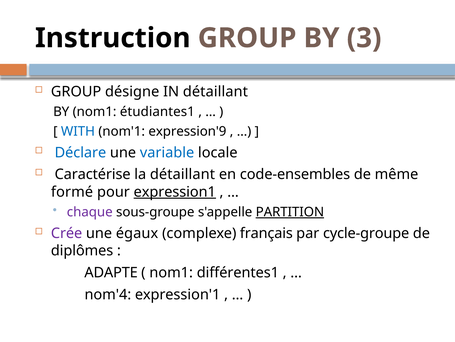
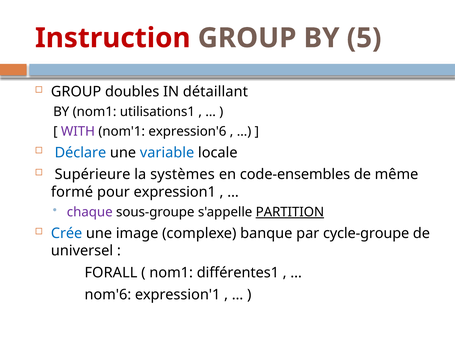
Instruction colour: black -> red
3: 3 -> 5
désigne: désigne -> doubles
étudiantes1: étudiantes1 -> utilisations1
WITH colour: blue -> purple
expression'9: expression'9 -> expression'6
Caractérise: Caractérise -> Supérieure
la détaillant: détaillant -> systèmes
expression1 underline: present -> none
Crée colour: purple -> blue
égaux: égaux -> image
français: français -> banque
diplômes: diplômes -> universel
ADAPTE: ADAPTE -> FORALL
nom'4: nom'4 -> nom'6
